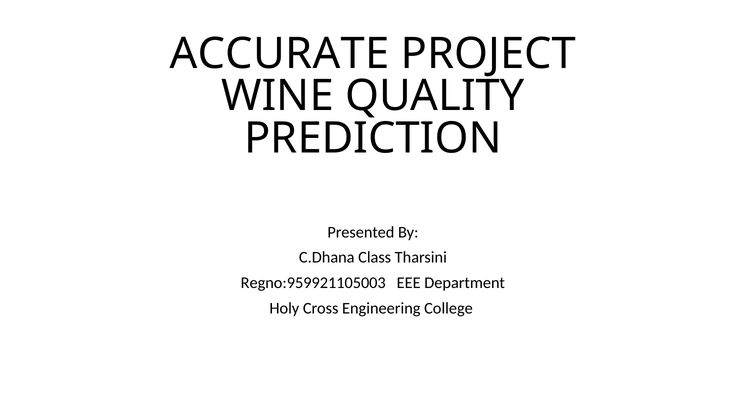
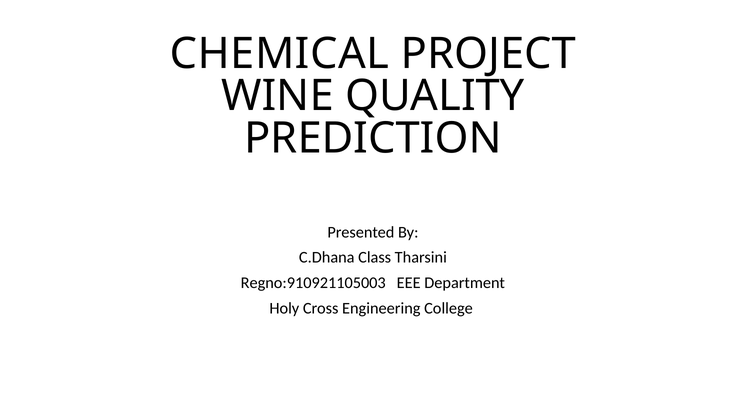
ACCURATE: ACCURATE -> CHEMICAL
Regno:959921105003: Regno:959921105003 -> Regno:910921105003
